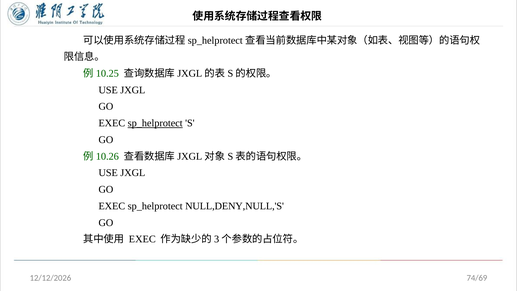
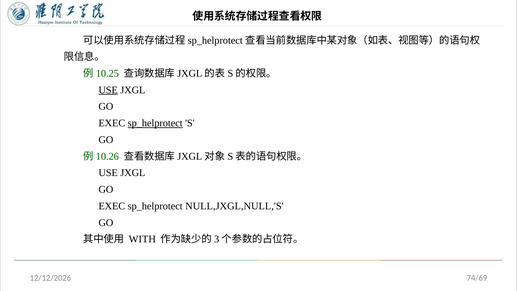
USE at (108, 90) underline: none -> present
NULL,DENY,NULL,'S: NULL,DENY,NULL,'S -> NULL,JXGL,NULL,'S
EXEC at (142, 239): EXEC -> WITH
